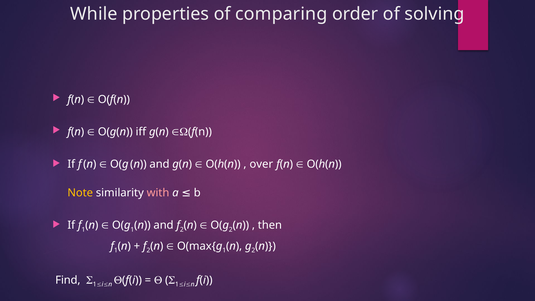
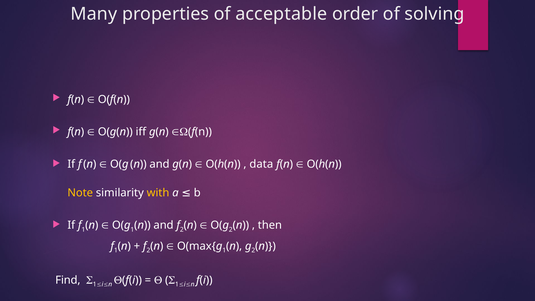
While: While -> Many
comparing: comparing -> acceptable
over: over -> data
with colour: pink -> yellow
